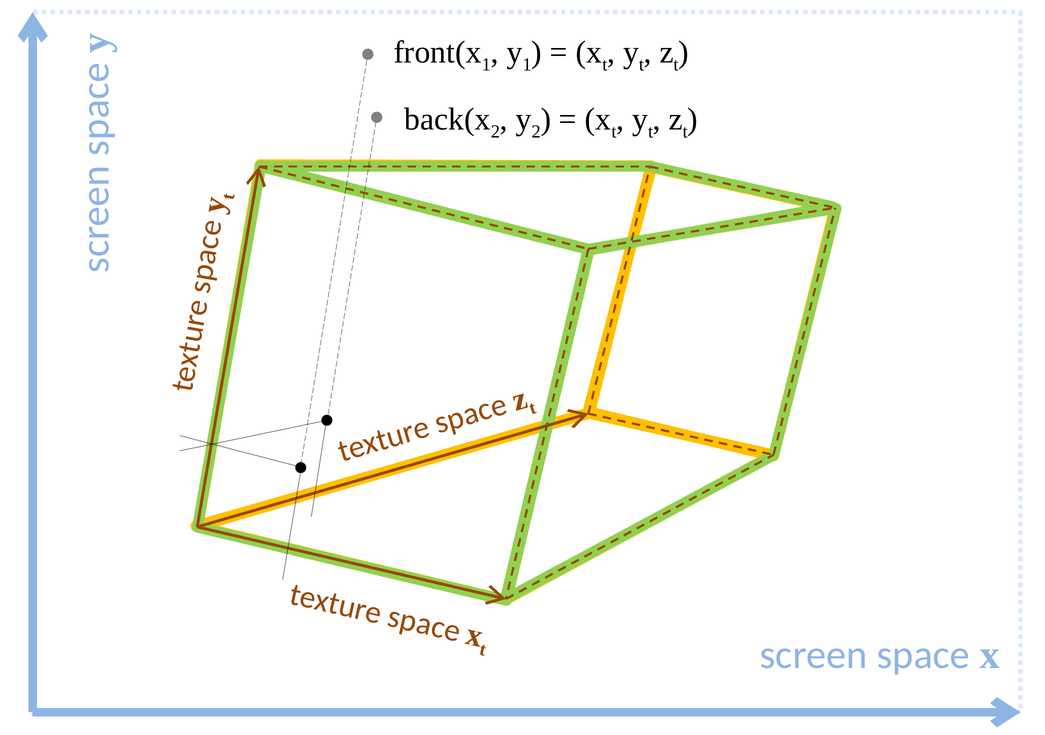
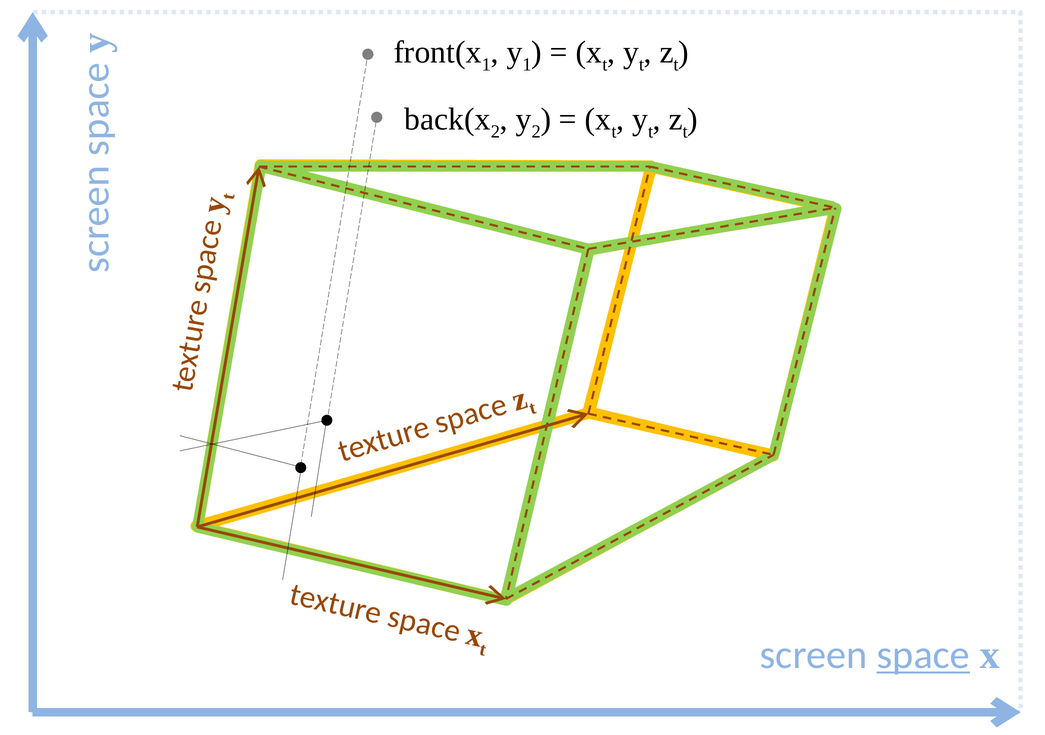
space at (923, 655) underline: none -> present
